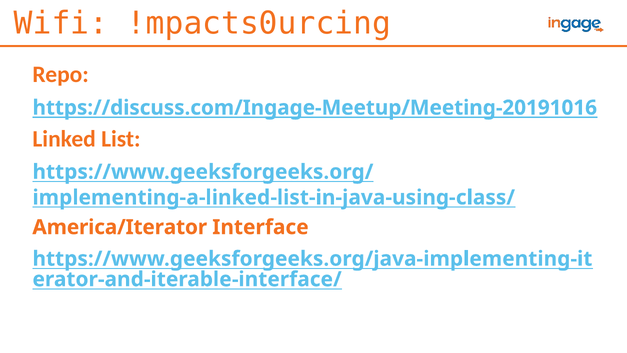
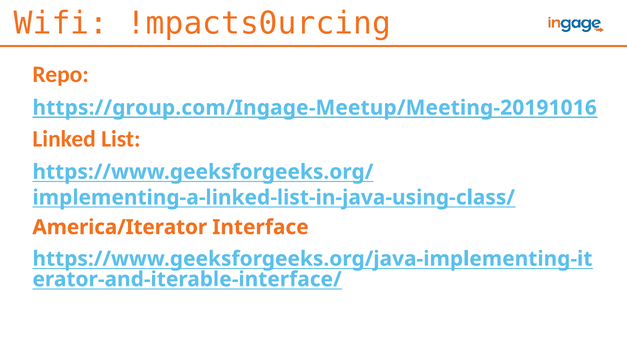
https://discuss.com/Ingage-Meetup/Meeting-20191016: https://discuss.com/Ingage-Meetup/Meeting-20191016 -> https://group.com/Ingage-Meetup/Meeting-20191016
